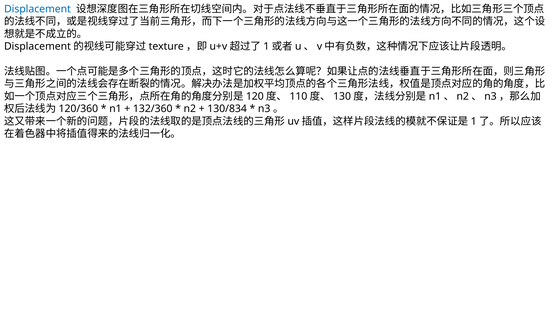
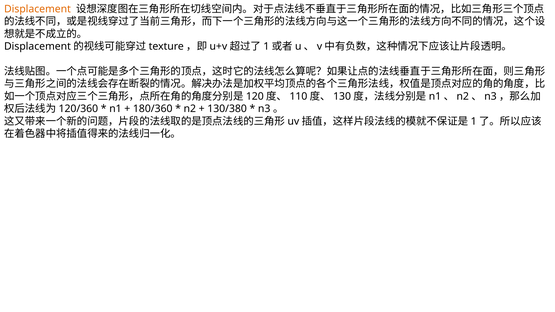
Displacement colour: blue -> orange
132/360: 132/360 -> 180/360
130/834: 130/834 -> 130/380
